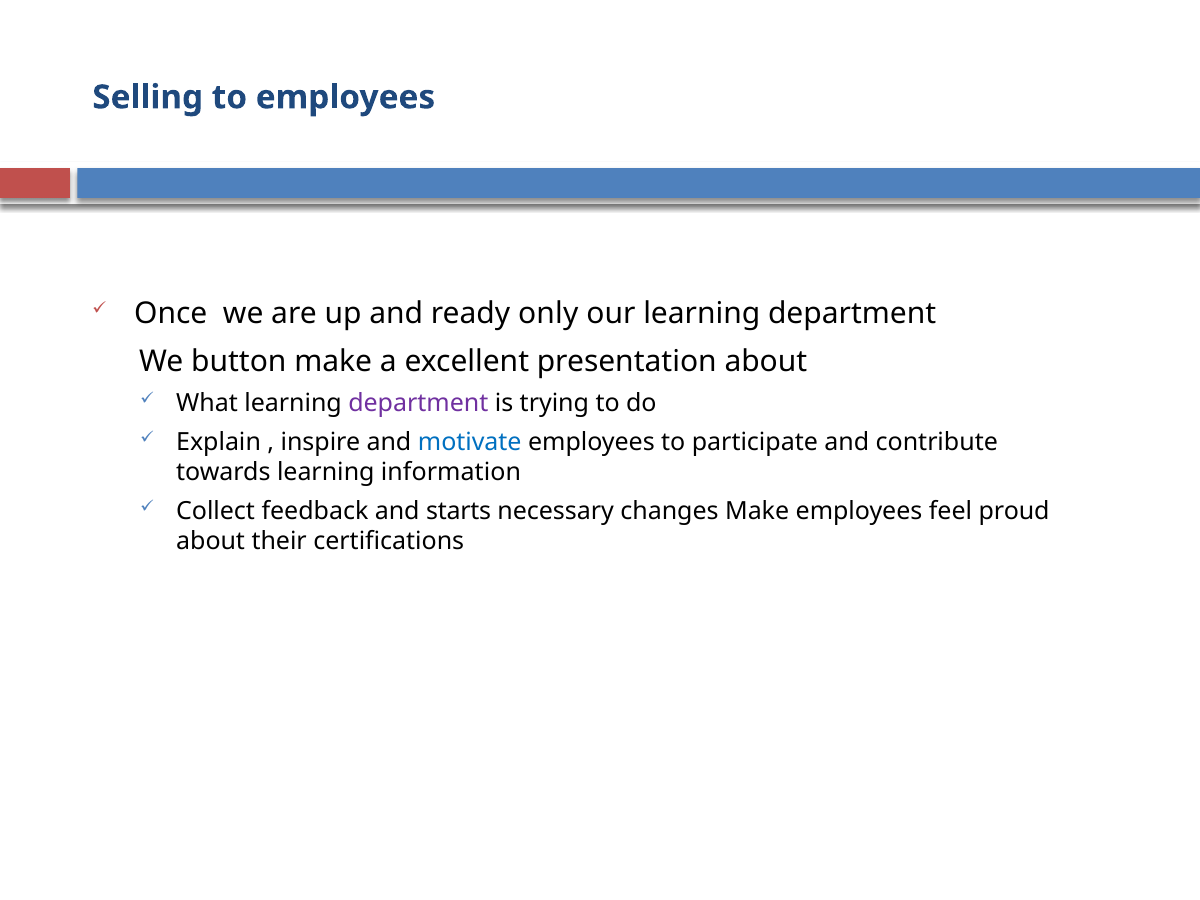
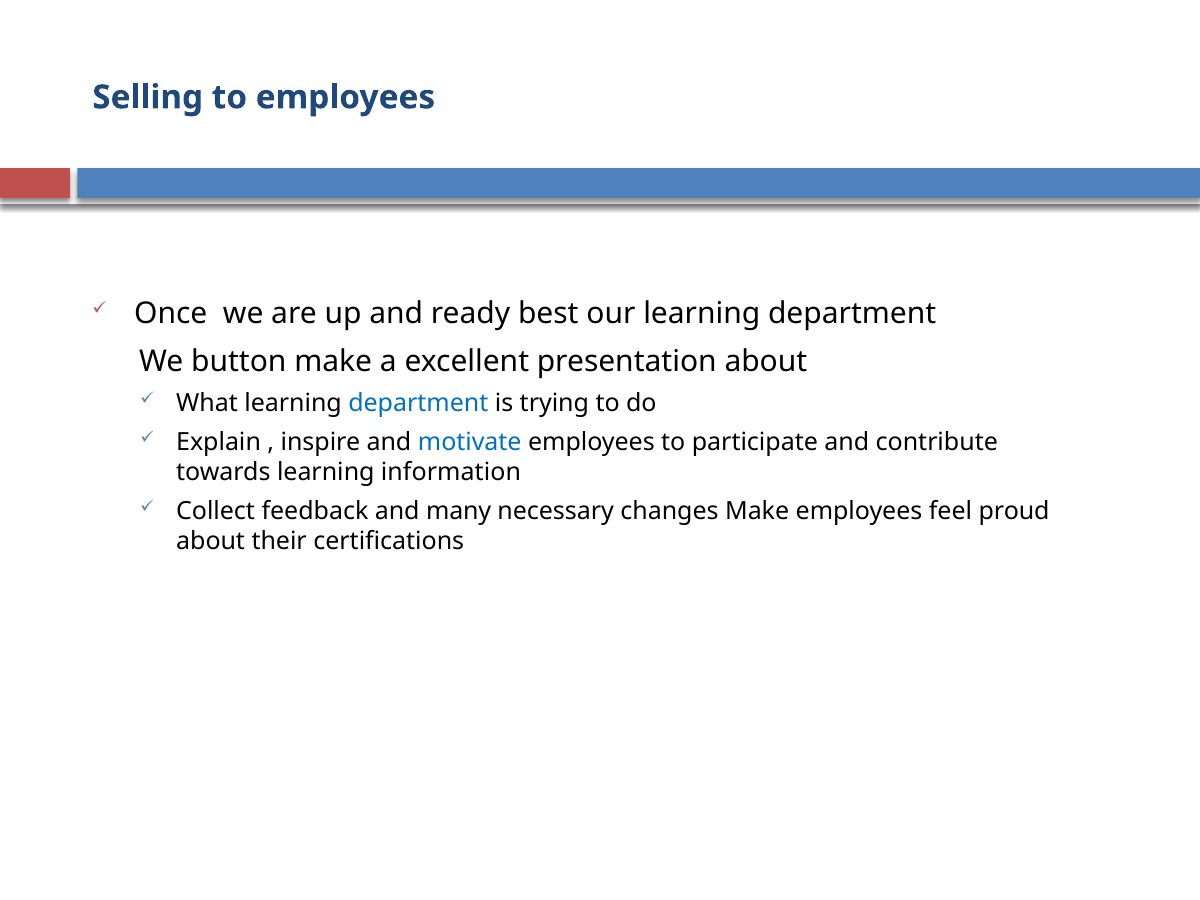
only: only -> best
department at (418, 403) colour: purple -> blue
starts: starts -> many
